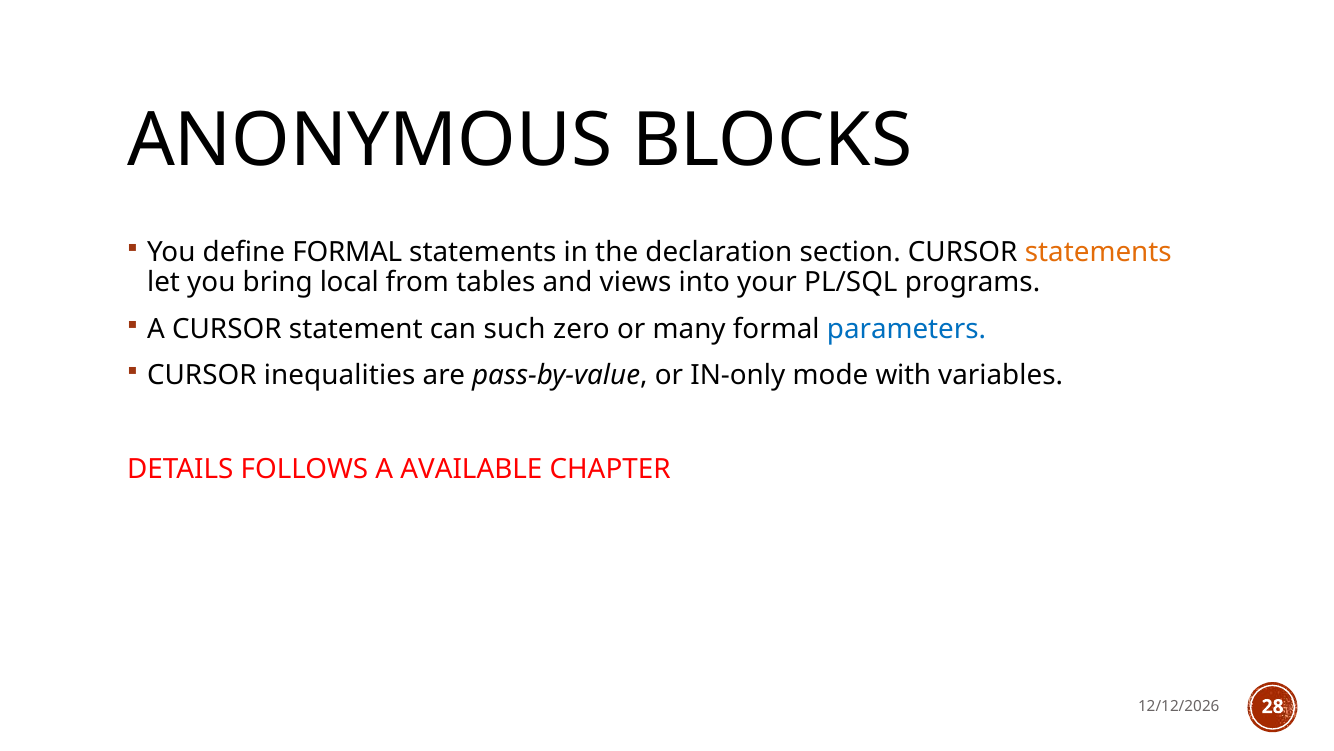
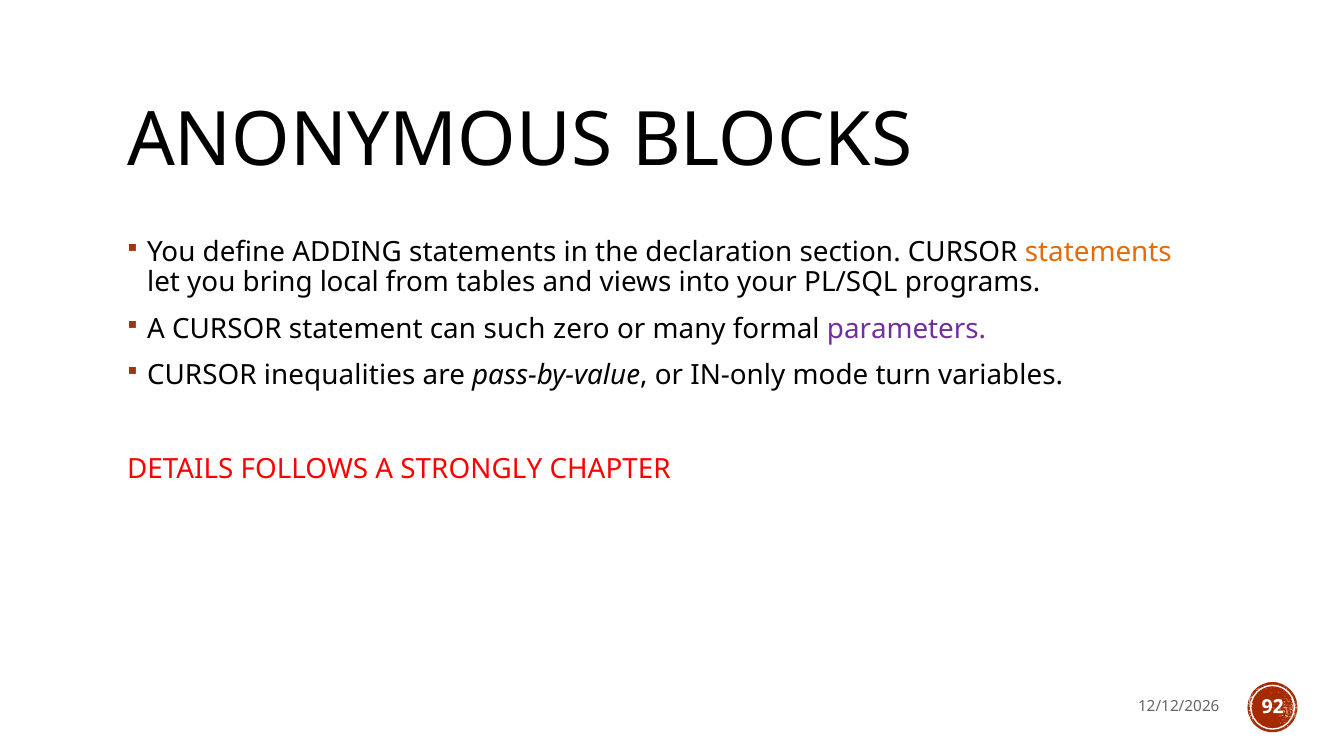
define FORMAL: FORMAL -> ADDING
parameters colour: blue -> purple
with: with -> turn
AVAILABLE: AVAILABLE -> STRONGLY
28: 28 -> 92
